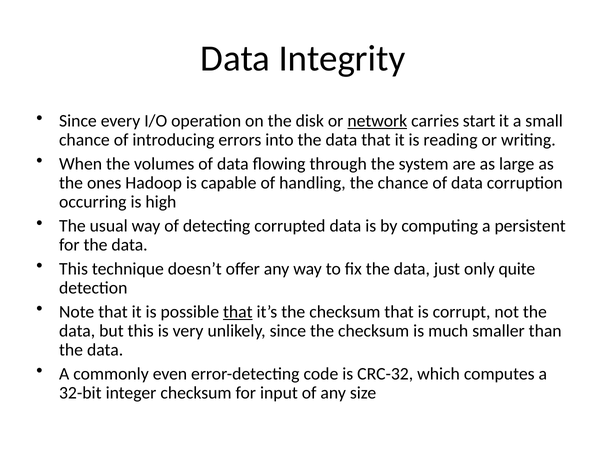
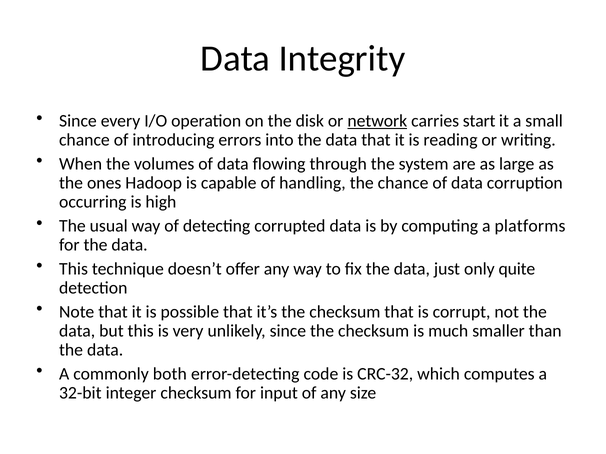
persistent: persistent -> platforms
that at (238, 312) underline: present -> none
even: even -> both
